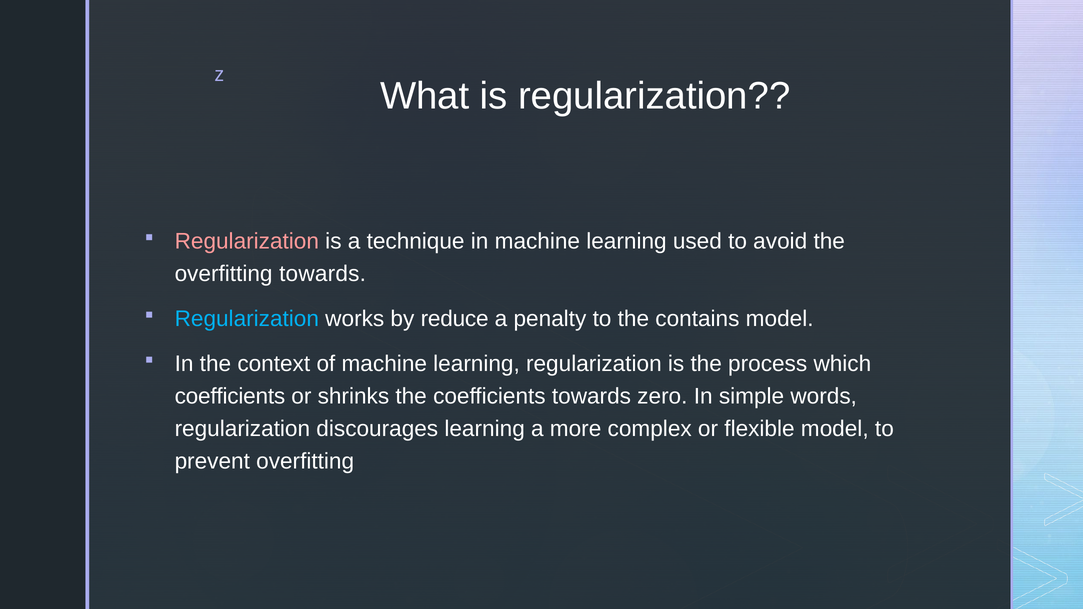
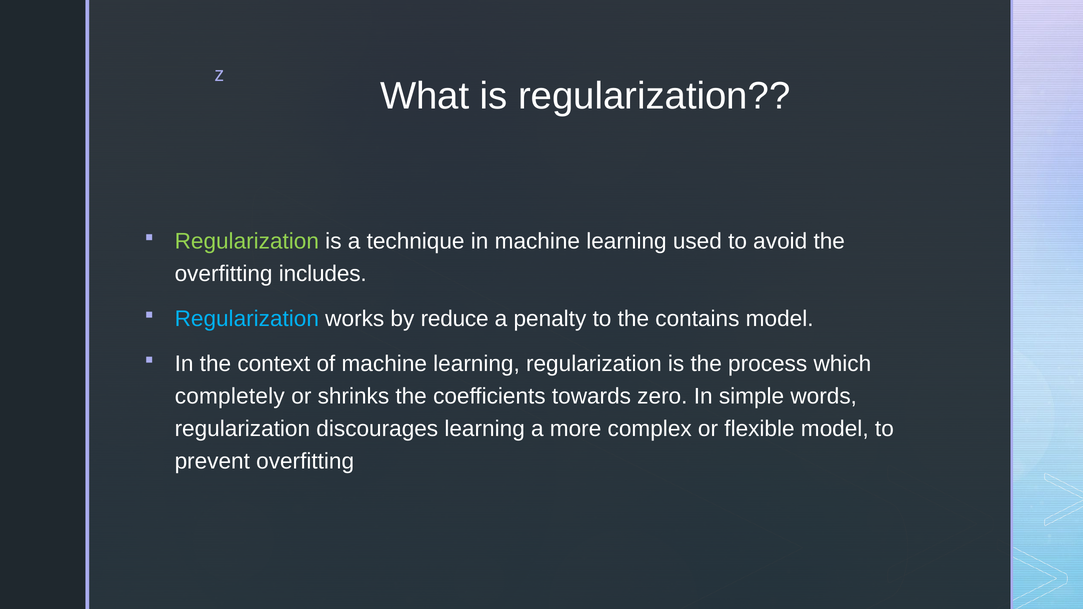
Regularization at (247, 242) colour: pink -> light green
overfitting towards: towards -> includes
coefficients at (230, 396): coefficients -> completely
